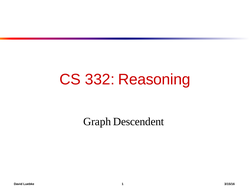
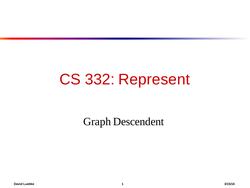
Reasoning: Reasoning -> Represent
